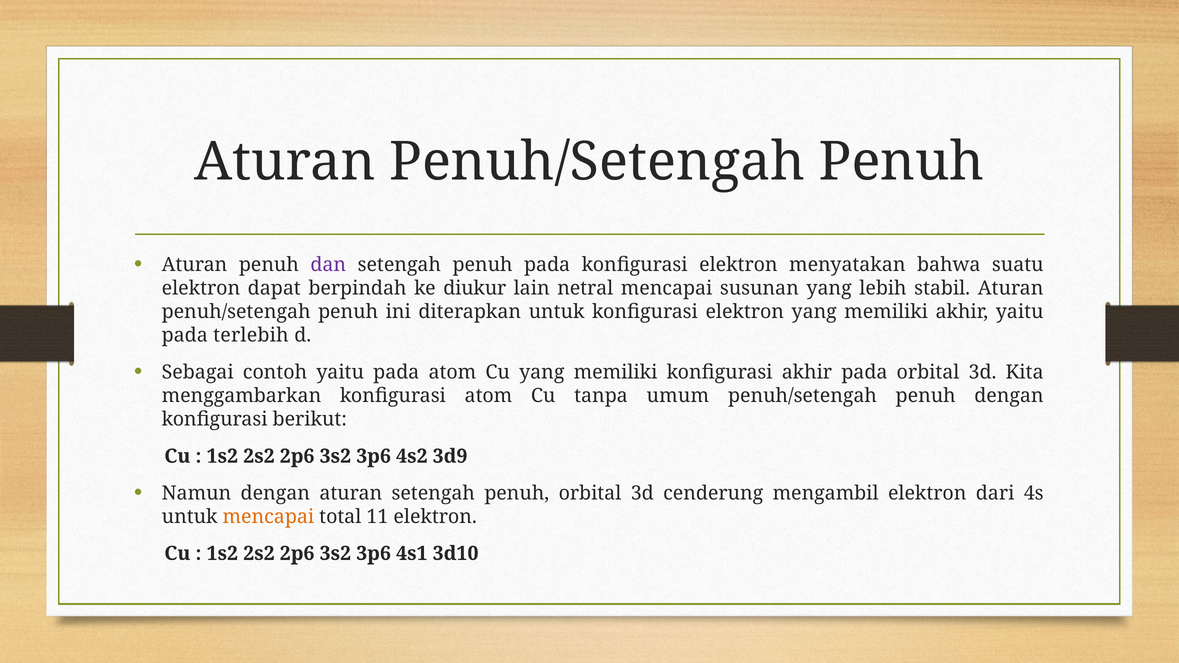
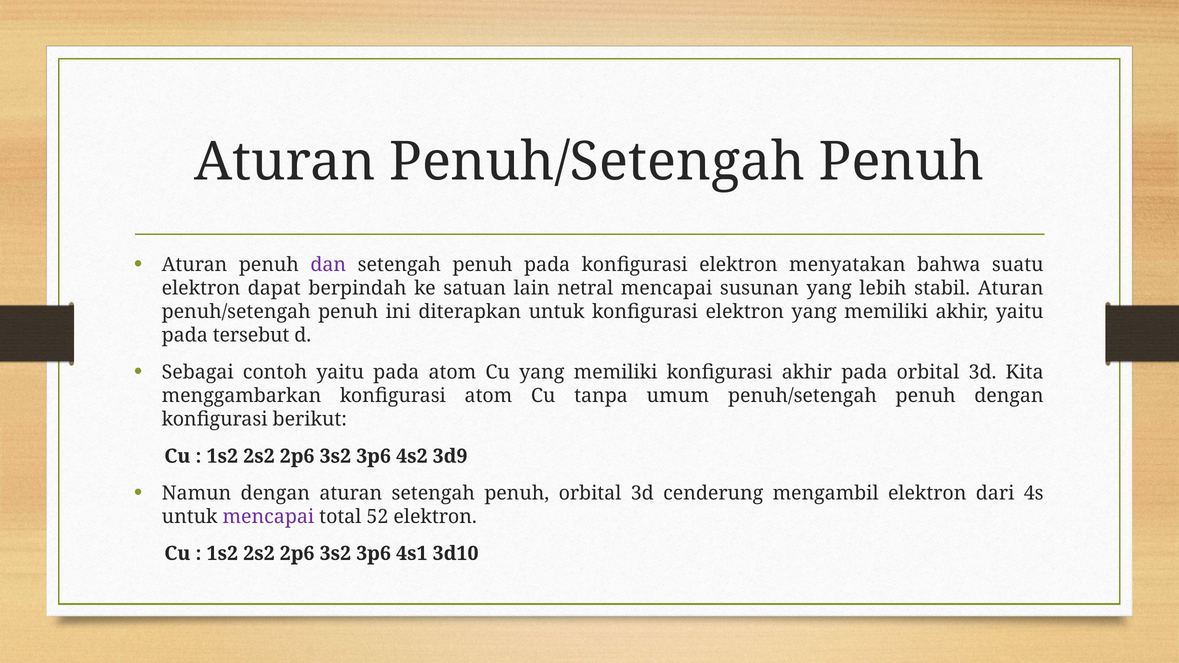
diukur: diukur -> satuan
terlebih: terlebih -> tersebut
mencapai at (268, 517) colour: orange -> purple
11: 11 -> 52
